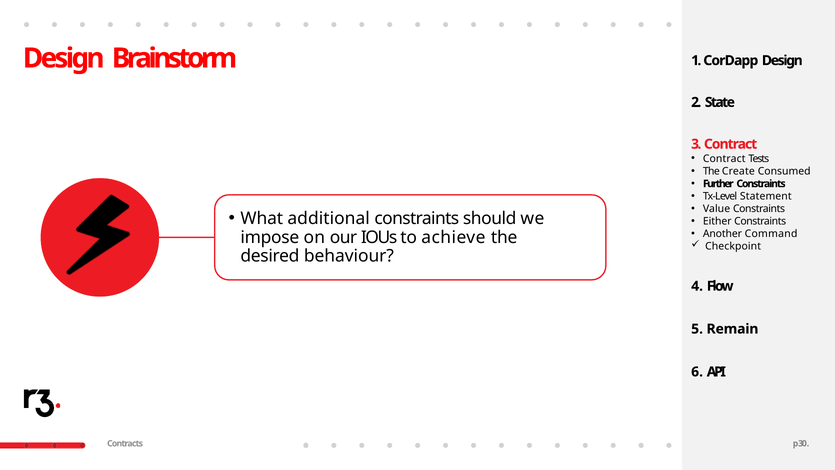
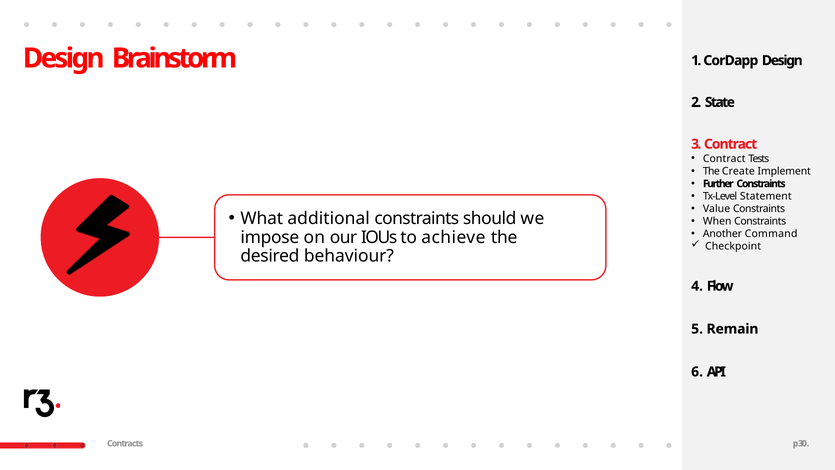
Consumed: Consumed -> Implement
Either: Either -> When
